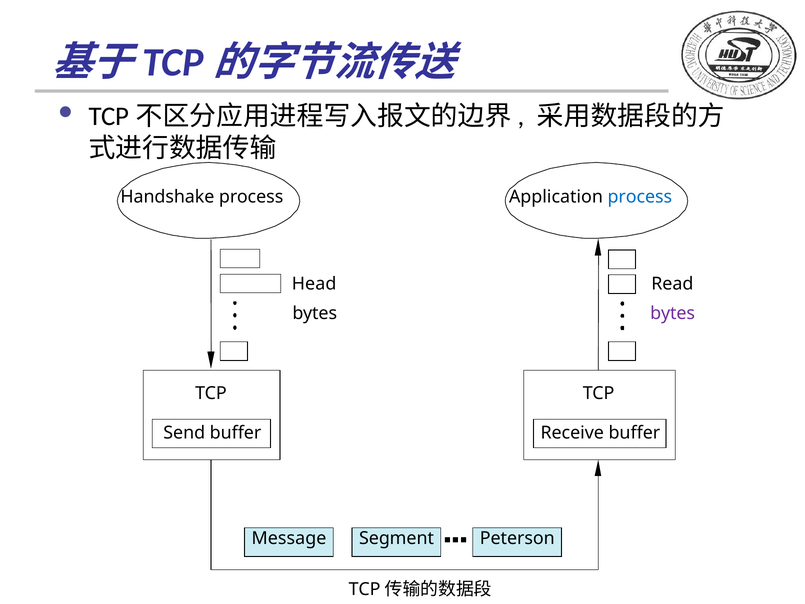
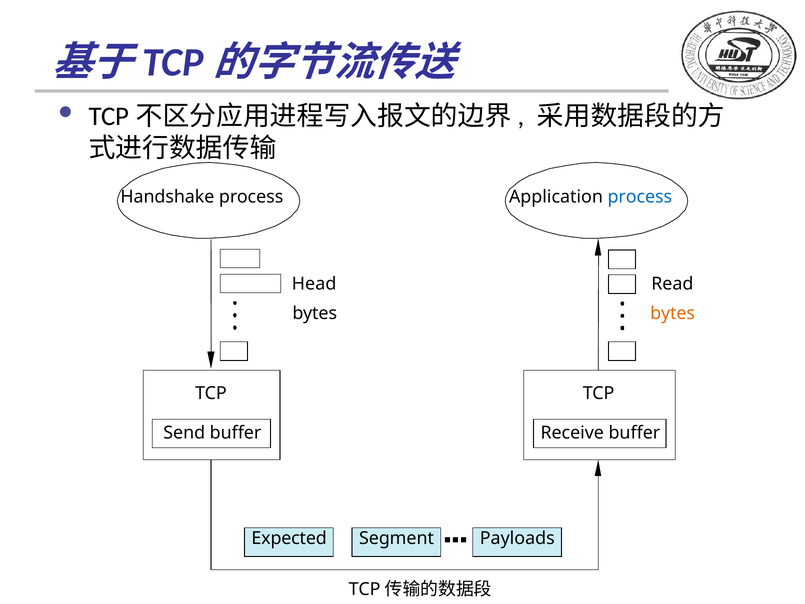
bytes at (673, 313) colour: purple -> orange
Message: Message -> Expected
Peterson: Peterson -> Payloads
